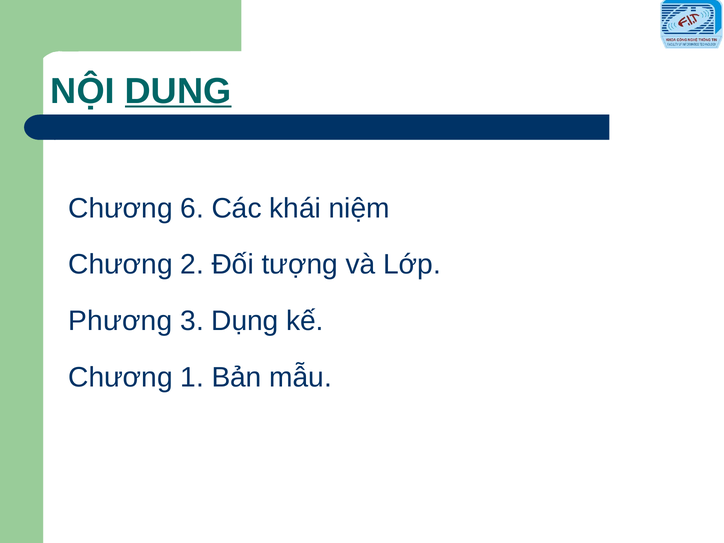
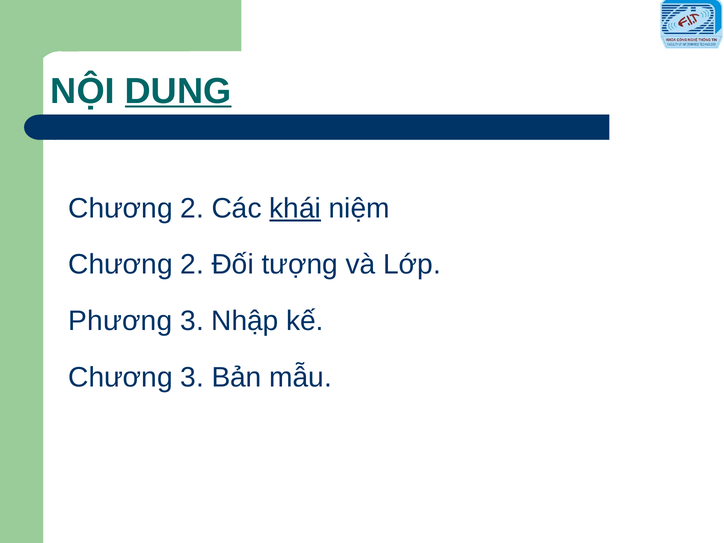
6 at (192, 208): 6 -> 2
khái underline: none -> present
Dụng: Dụng -> Nhập
Chương 1: 1 -> 3
